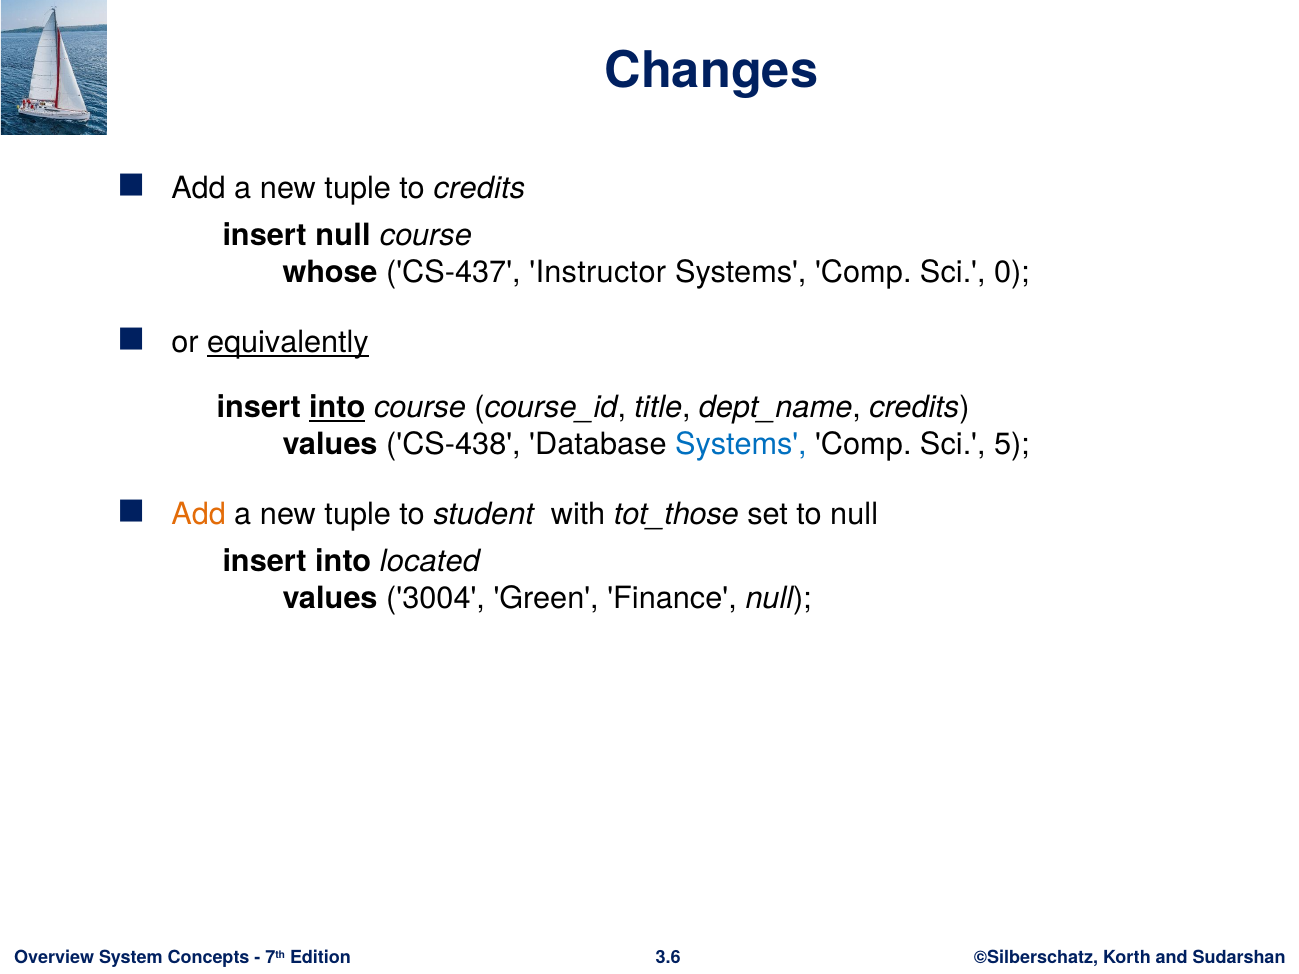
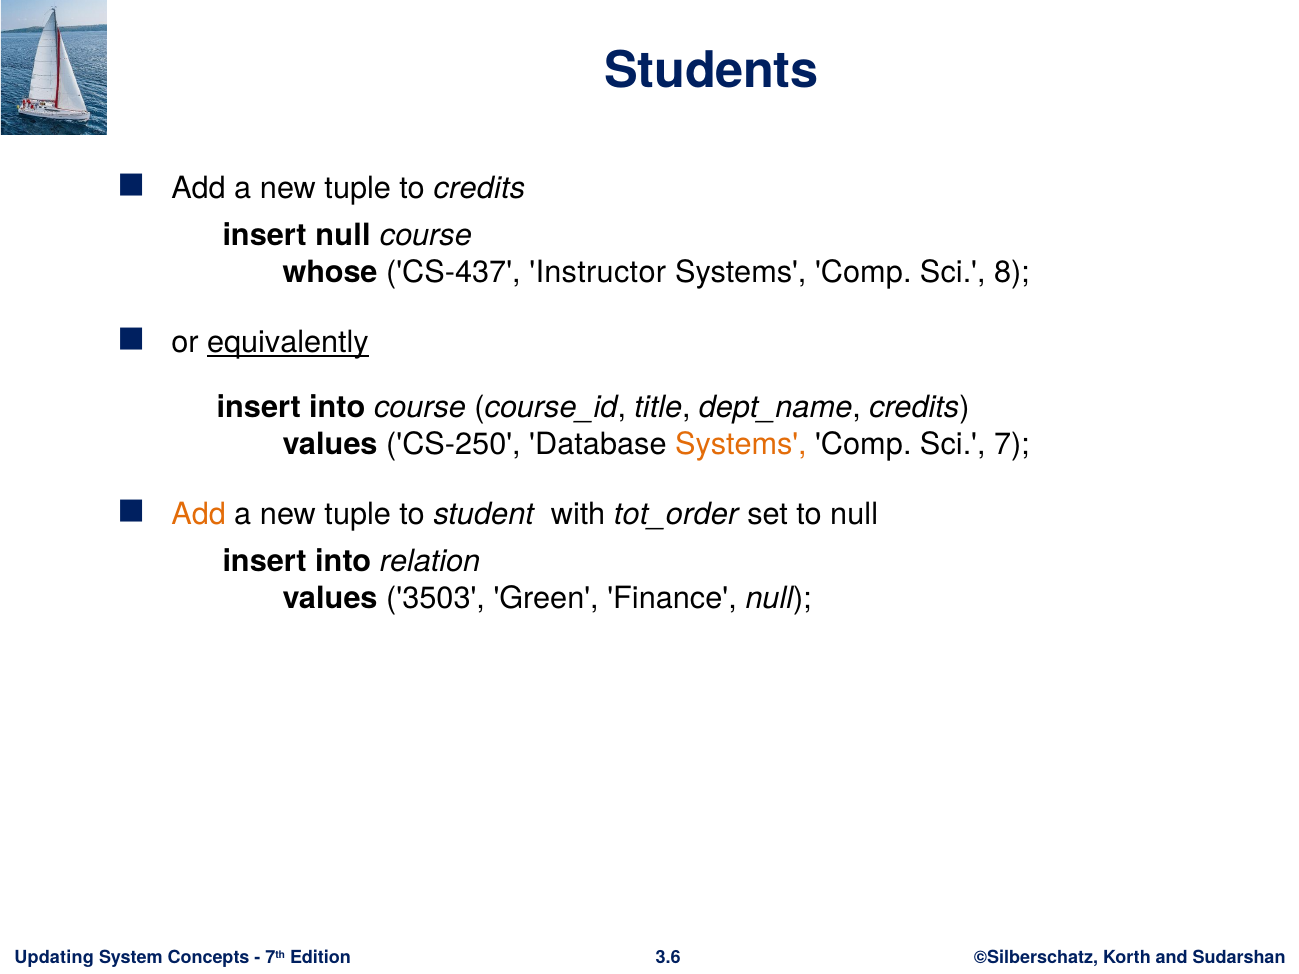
Changes: Changes -> Students
0: 0 -> 8
into at (337, 407) underline: present -> none
CS-438: CS-438 -> CS-250
Systems at (741, 444) colour: blue -> orange
5: 5 -> 7
tot_those: tot_those -> tot_order
located: located -> relation
3004: 3004 -> 3503
Overview: Overview -> Updating
